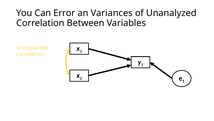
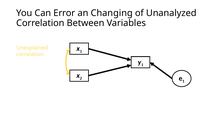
Variances: Variances -> Changing
